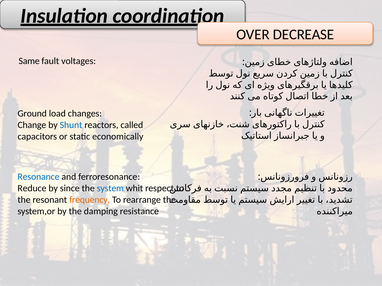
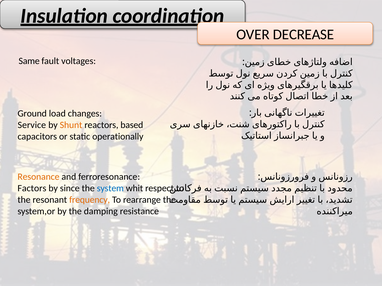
Change: Change -> Service
Shunt colour: blue -> orange
called: called -> based
economically: economically -> operationally
Resonance colour: blue -> orange
Reduce: Reduce -> Factors
